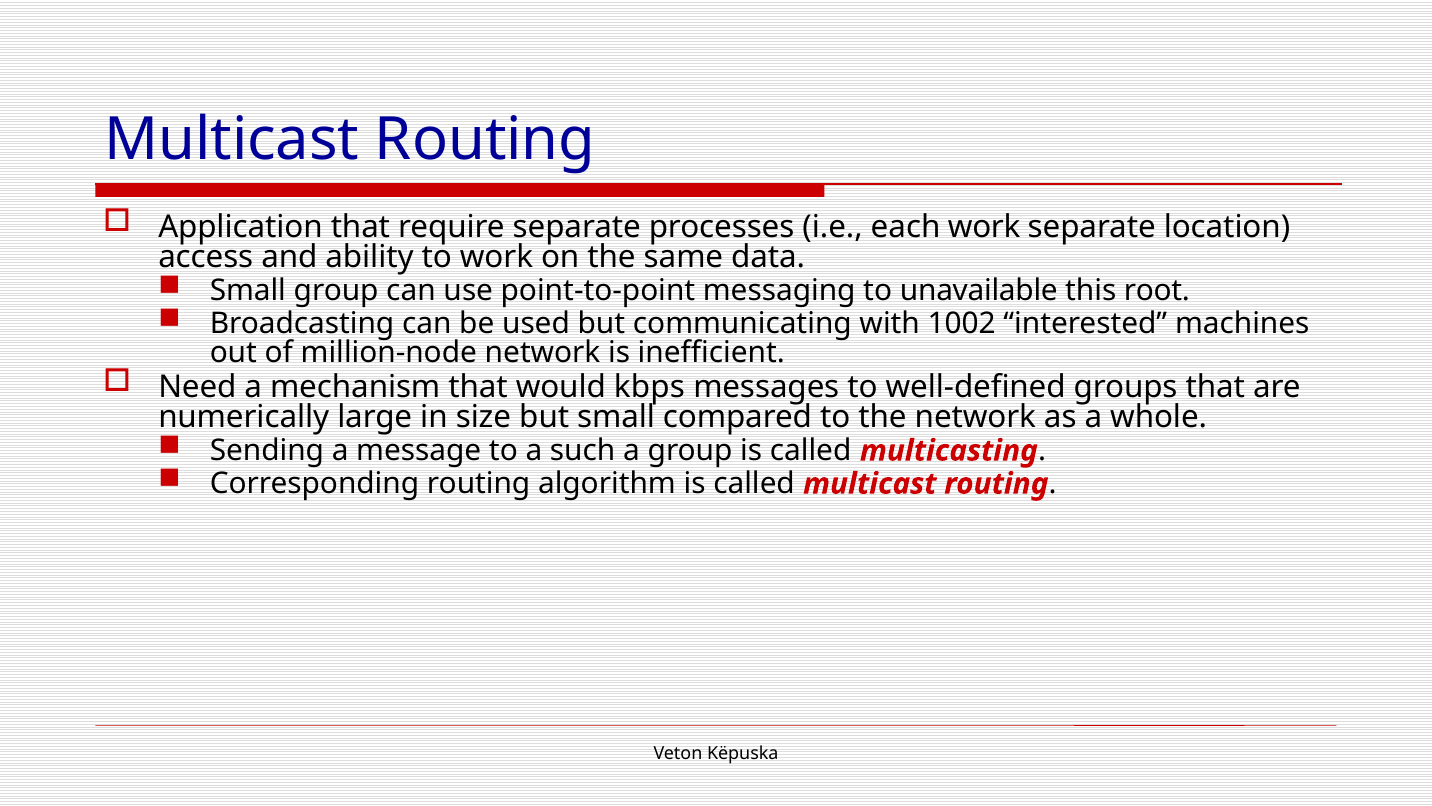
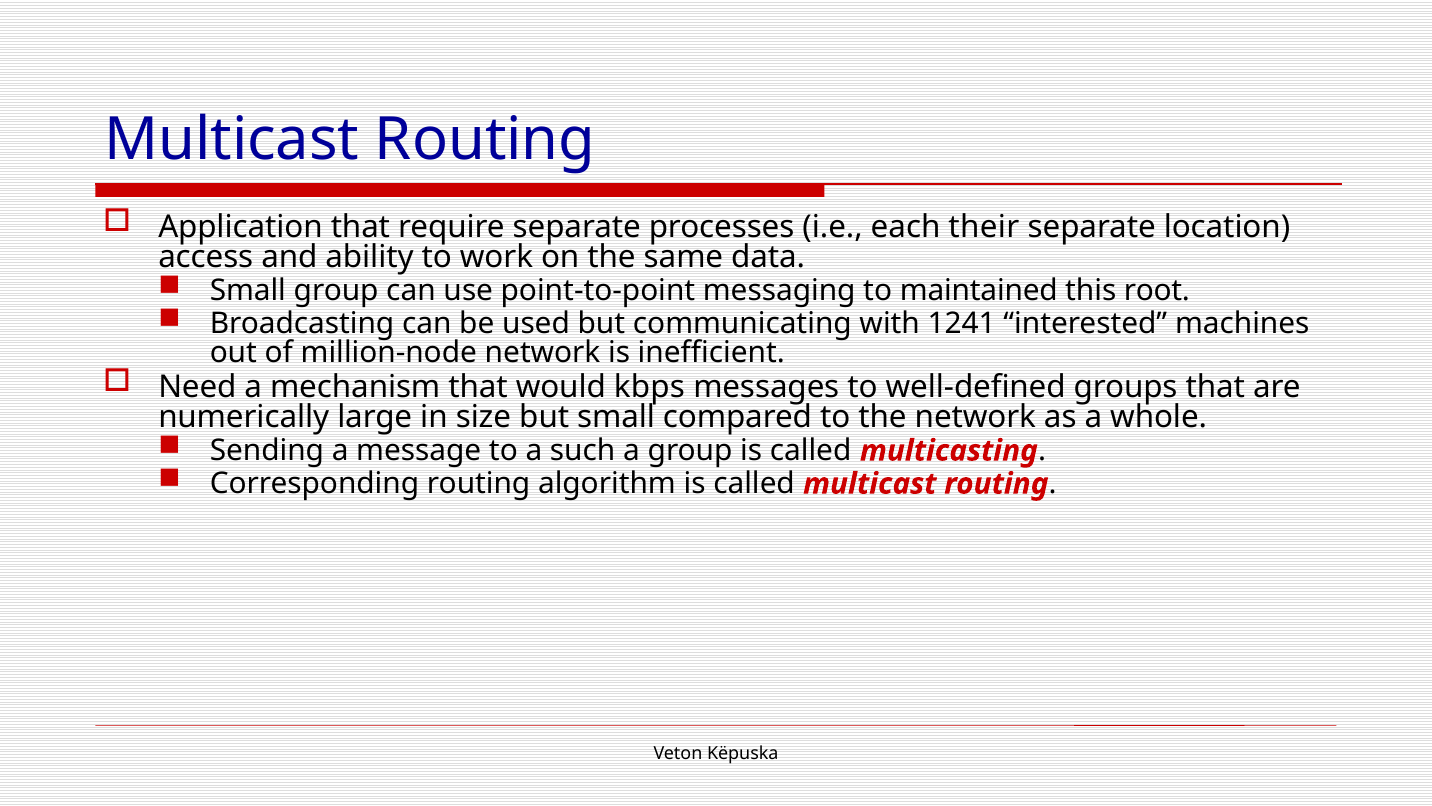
each work: work -> their
unavailable: unavailable -> maintained
1002: 1002 -> 1241
